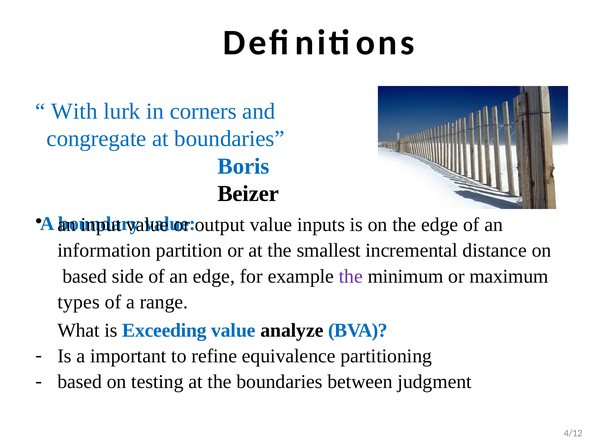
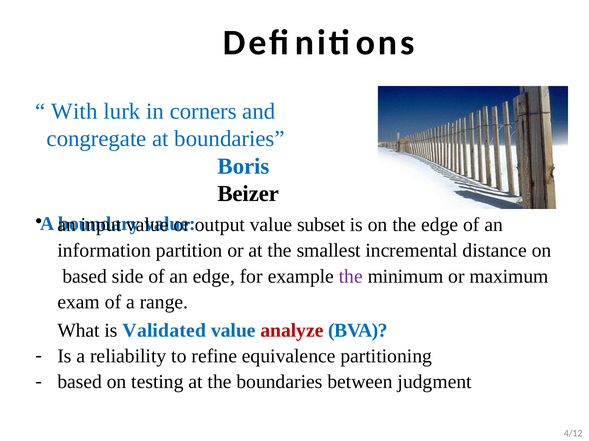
inputs: inputs -> subset
types: types -> exam
Exceeding: Exceeding -> Validated
analyze colour: black -> red
important: important -> reliability
